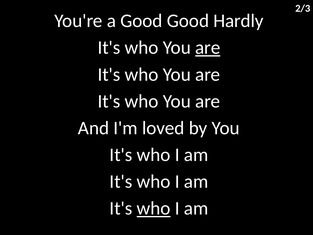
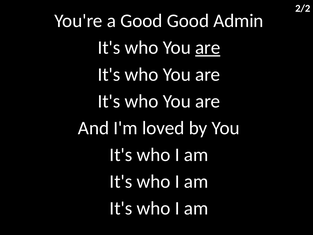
2/3: 2/3 -> 2/2
Hardly: Hardly -> Admin
who at (154, 208) underline: present -> none
